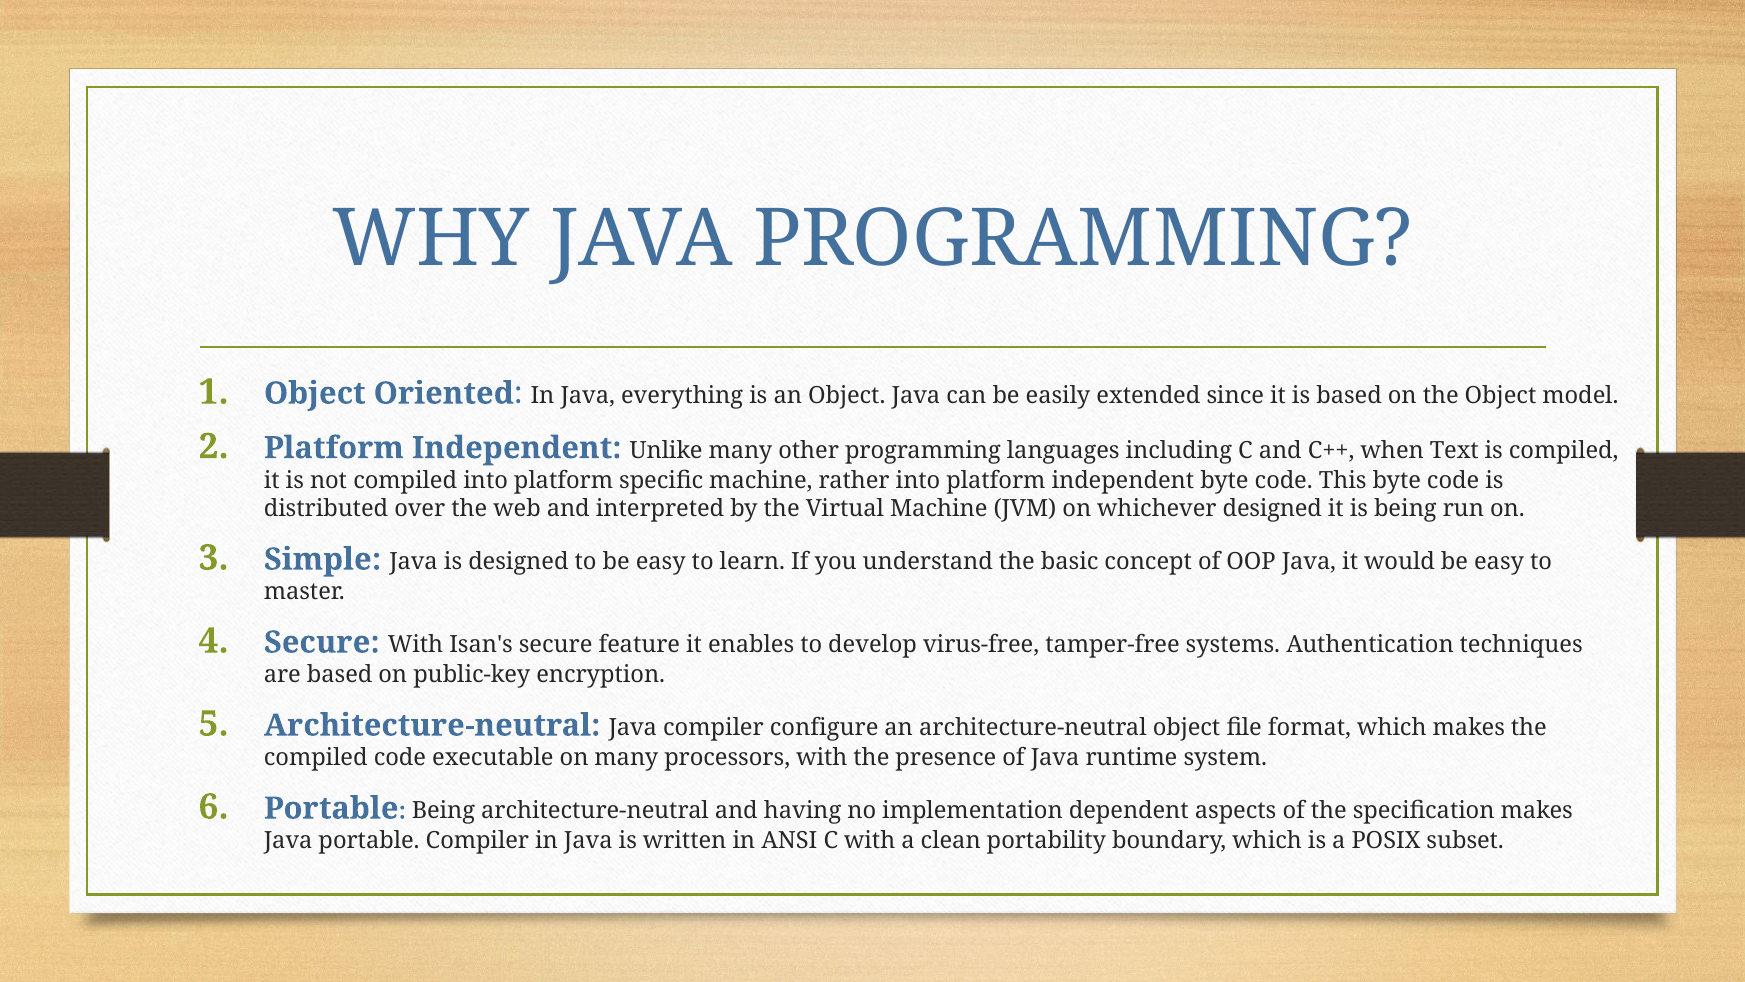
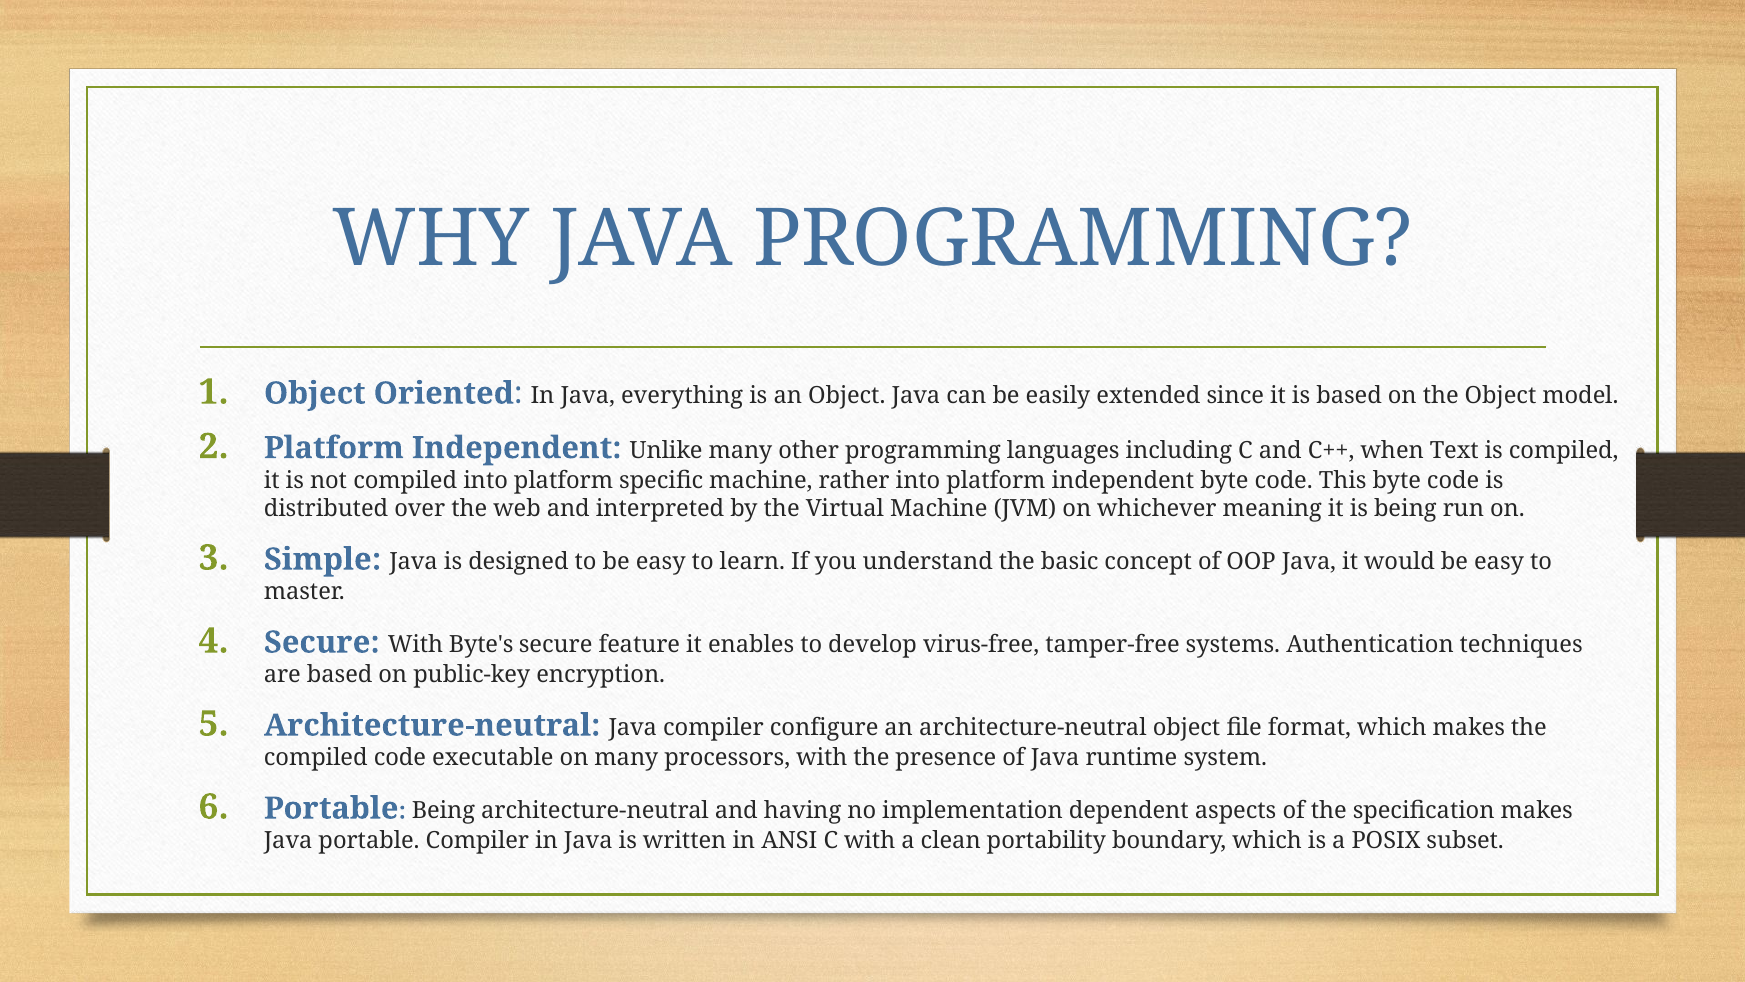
whichever designed: designed -> meaning
Isan's: Isan's -> Byte's
